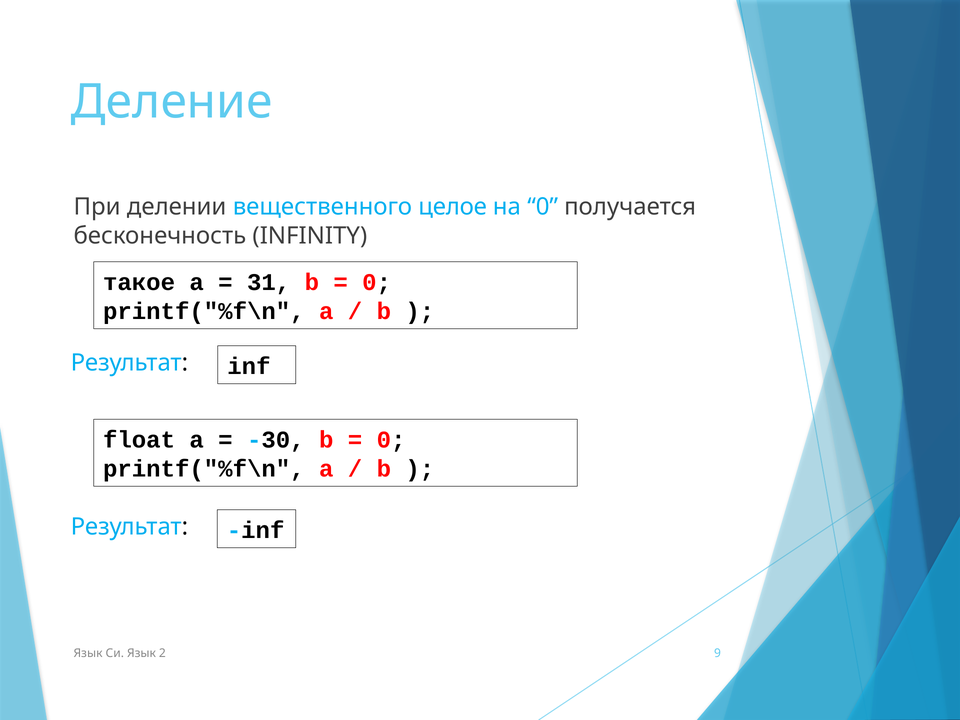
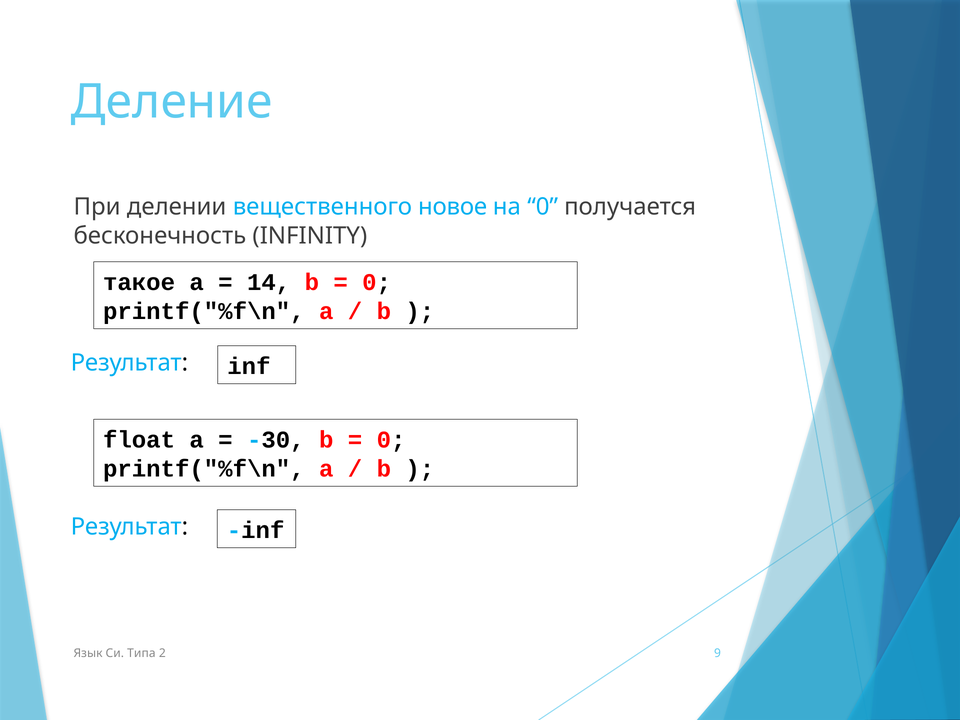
целое: целое -> новое
31: 31 -> 14
Си Язык: Язык -> Типа
